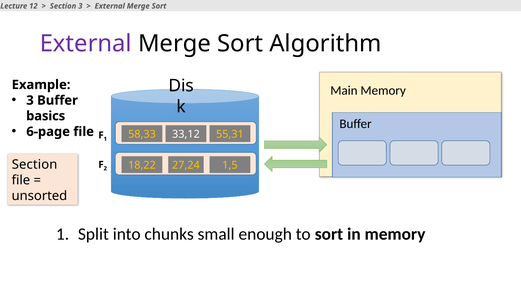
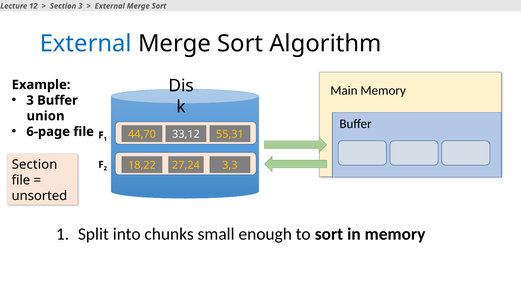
External at (86, 44) colour: purple -> blue
basics: basics -> union
58,33: 58,33 -> 44,70
1,5: 1,5 -> 3,3
